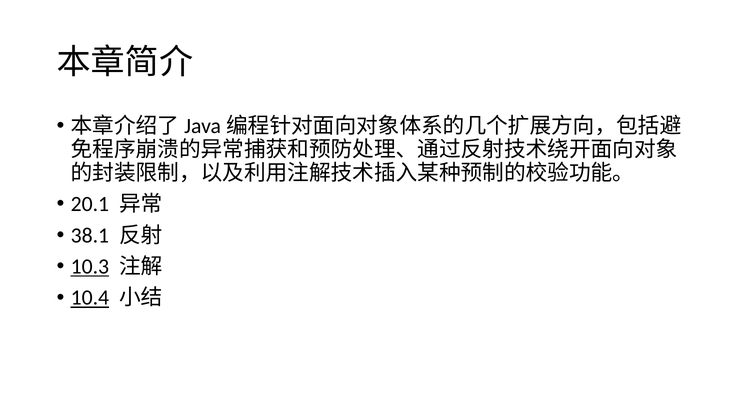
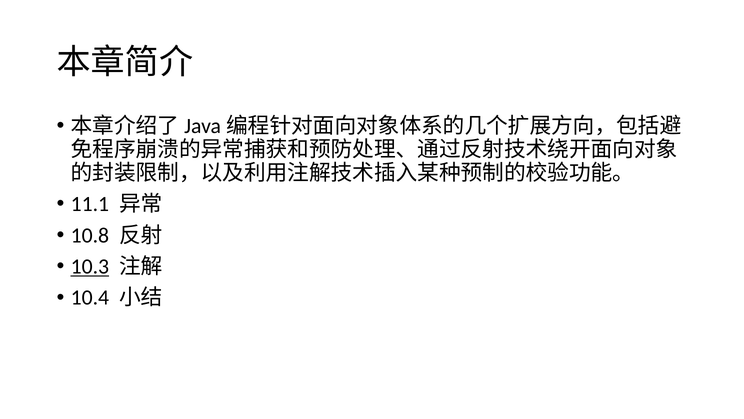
20.1: 20.1 -> 11.1
38.1: 38.1 -> 10.8
10.4 underline: present -> none
